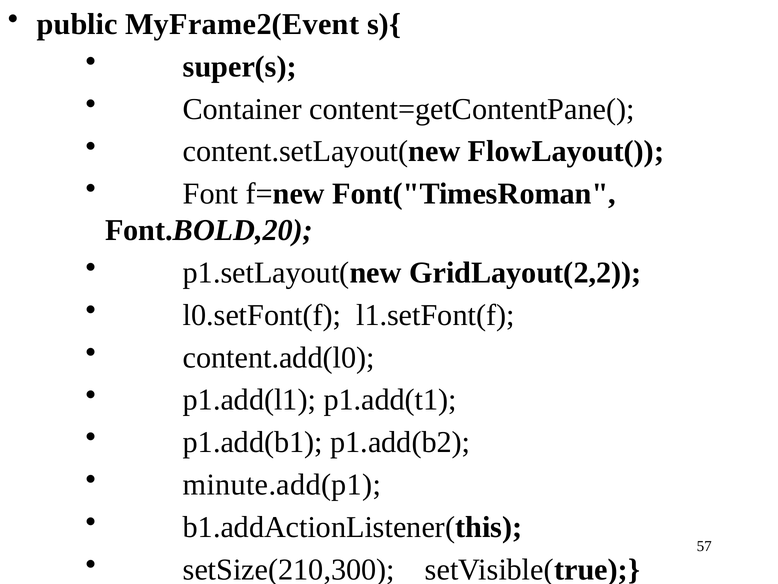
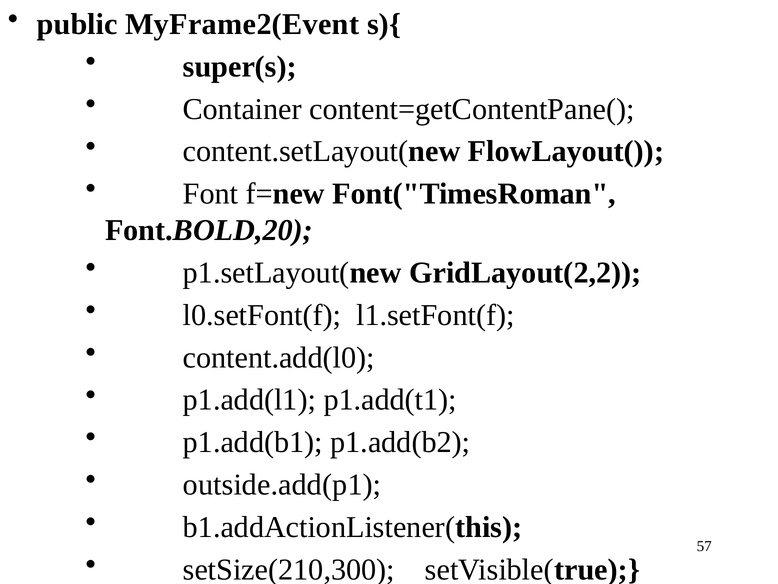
minute.add(p1: minute.add(p1 -> outside.add(p1
